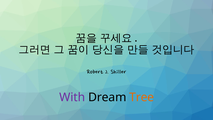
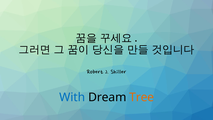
With colour: purple -> blue
